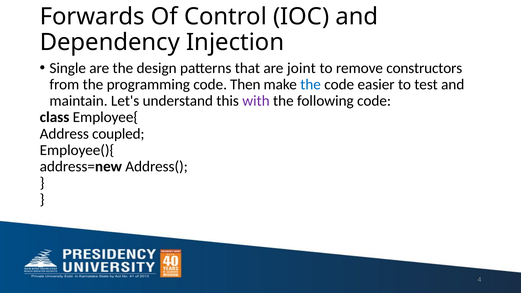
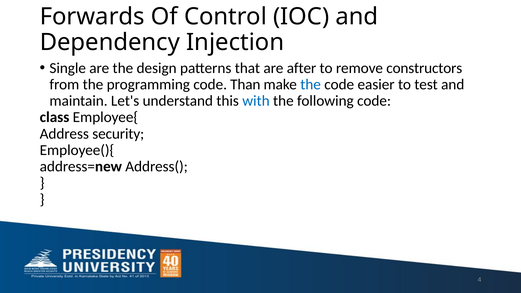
joint: joint -> after
Then: Then -> Than
with colour: purple -> blue
coupled: coupled -> security
